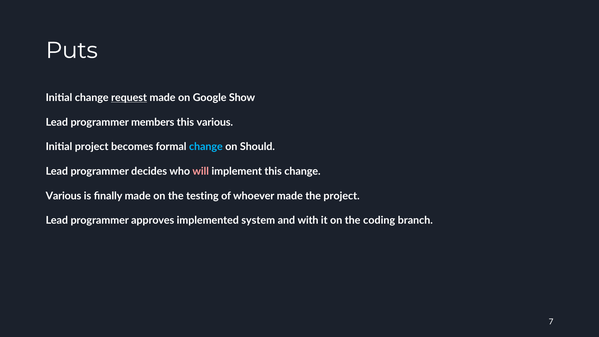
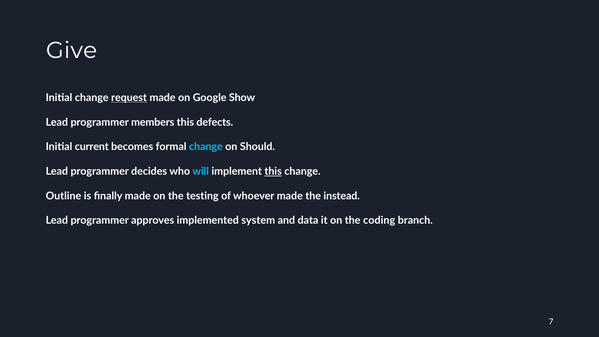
Puts: Puts -> Give
this various: various -> defects
Initial project: project -> current
will colour: pink -> light blue
this at (273, 171) underline: none -> present
Various at (63, 196): Various -> Outline
the project: project -> instead
with: with -> data
